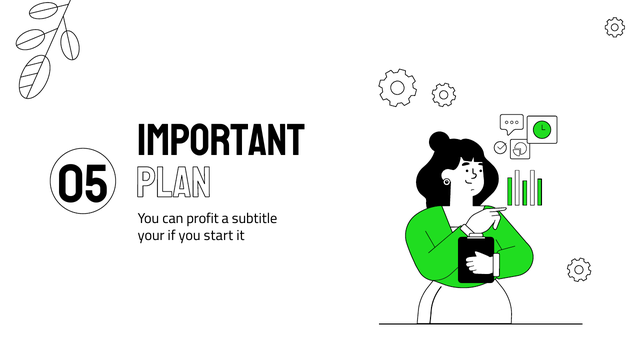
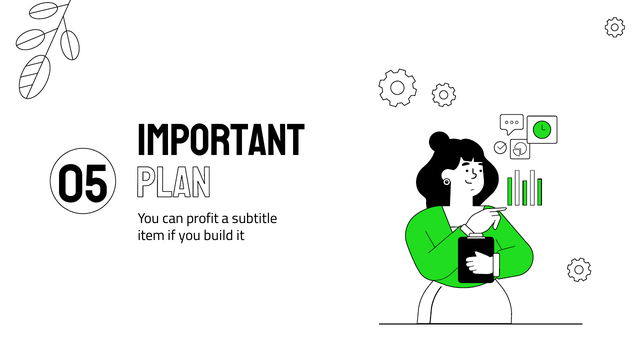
your: your -> item
start: start -> build
